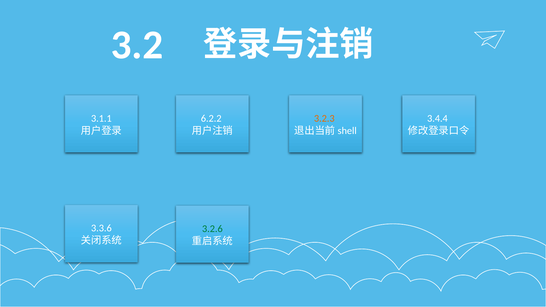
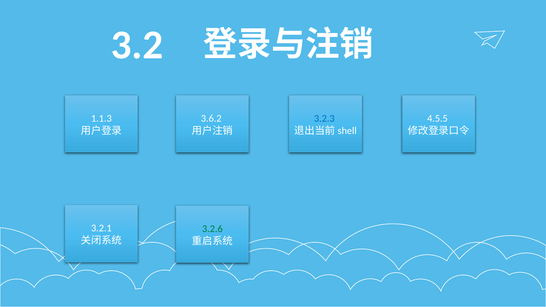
3.1.1: 3.1.1 -> 1.1.3
6.2.2: 6.2.2 -> 3.6.2
3.2.3 colour: orange -> blue
3.4.4: 3.4.4 -> 4.5.5
3.3.6: 3.3.6 -> 3.2.1
